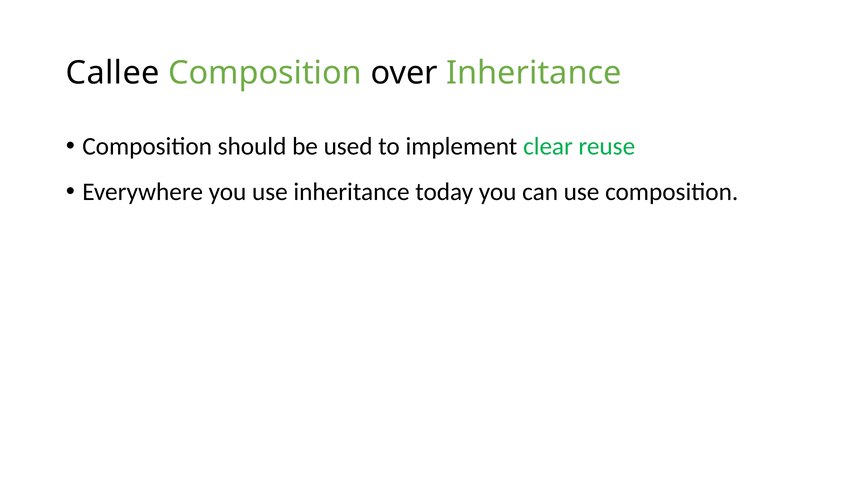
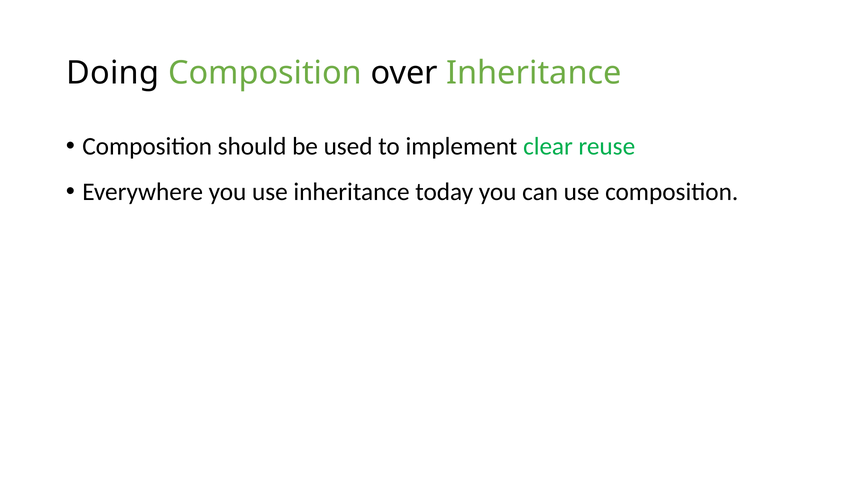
Callee: Callee -> Doing
